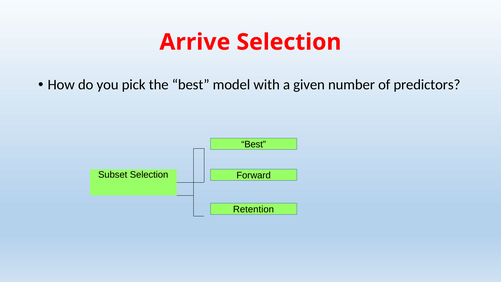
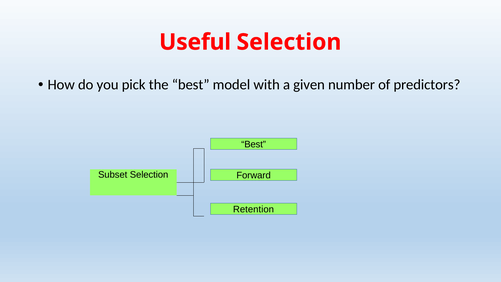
Arrive: Arrive -> Useful
